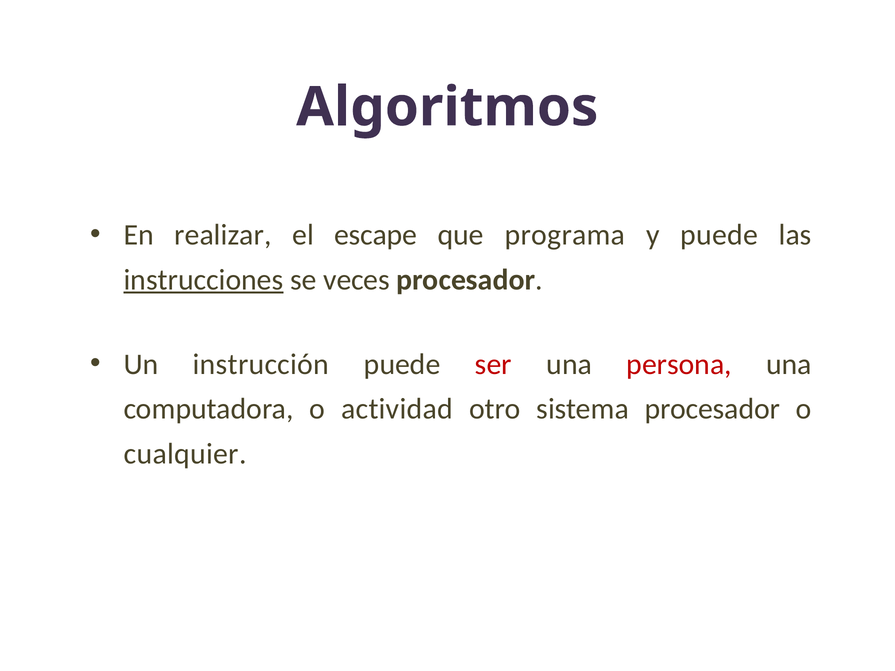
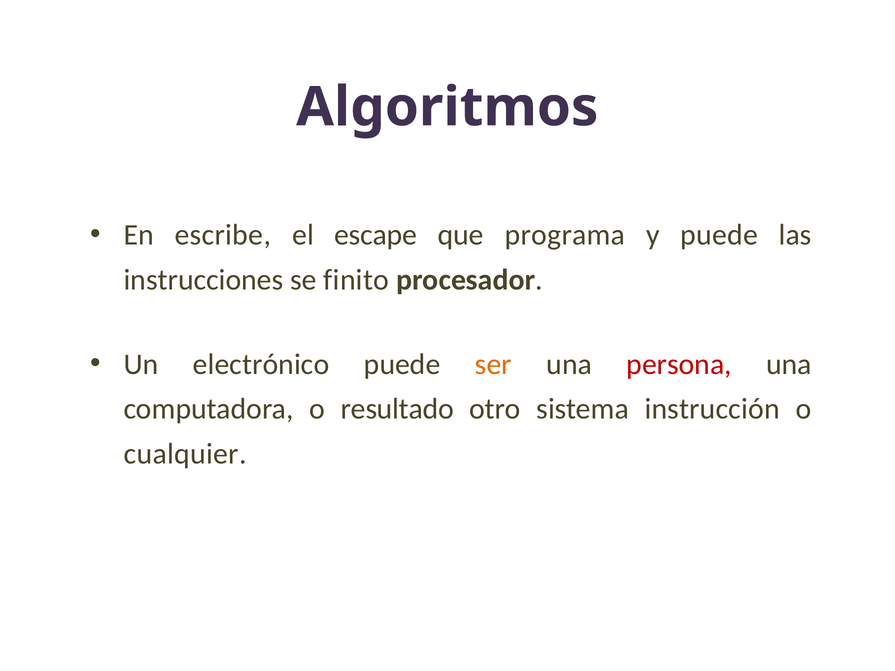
realizar: realizar -> escribe
instrucciones underline: present -> none
veces: veces -> finito
instrucción: instrucción -> electrónico
ser colour: red -> orange
actividad: actividad -> resultado
sistema procesador: procesador -> instrucción
